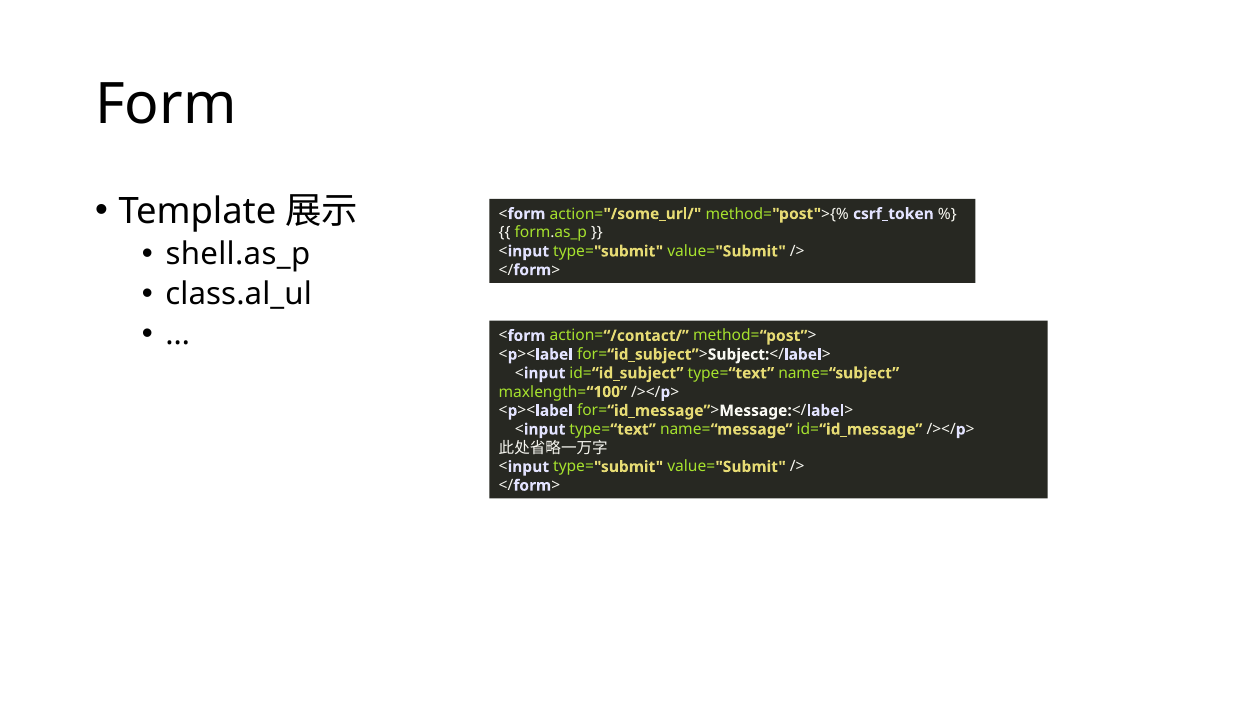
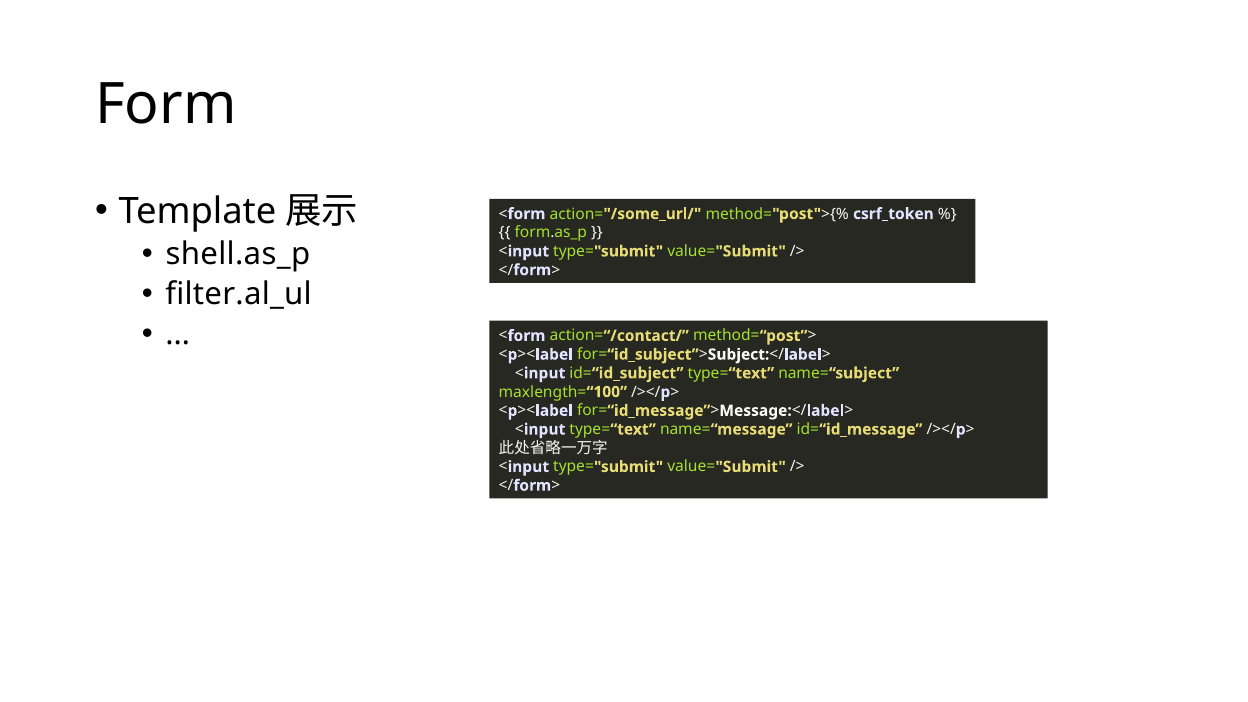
class.al_ul: class.al_ul -> filter.al_ul
